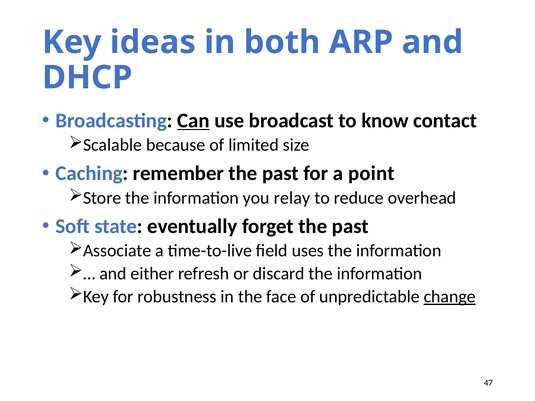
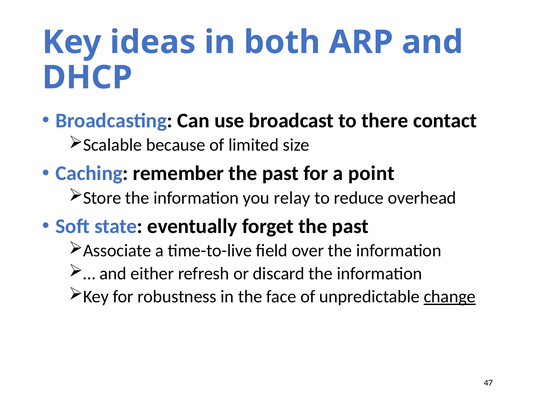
Can underline: present -> none
know: know -> there
uses: uses -> over
